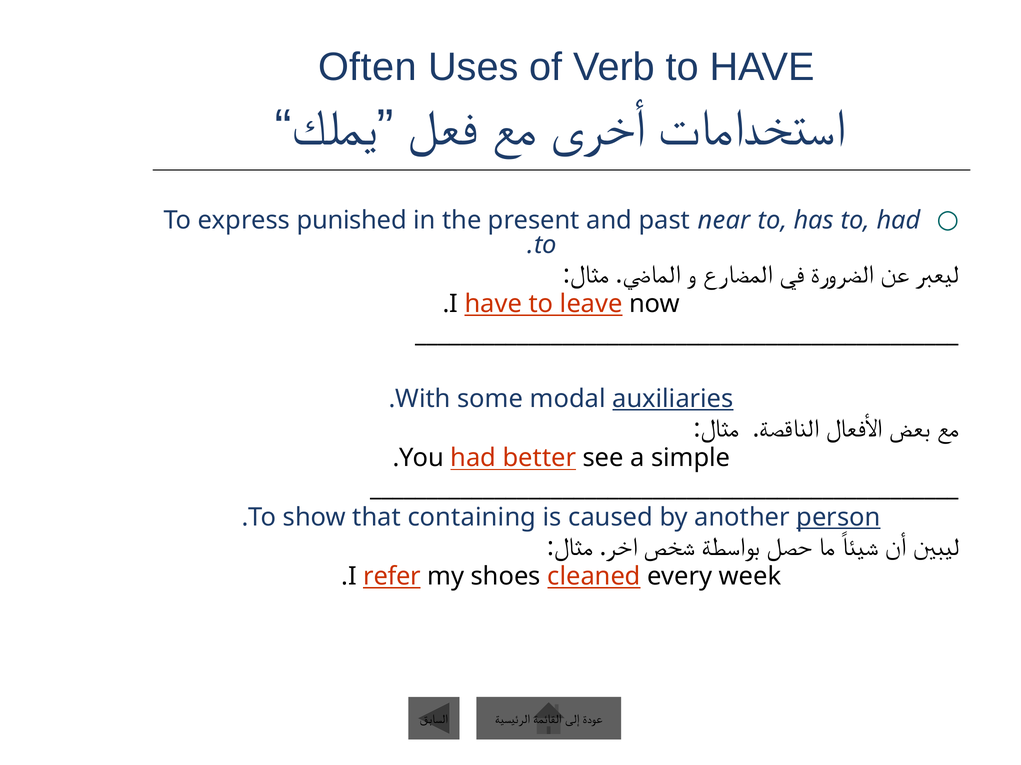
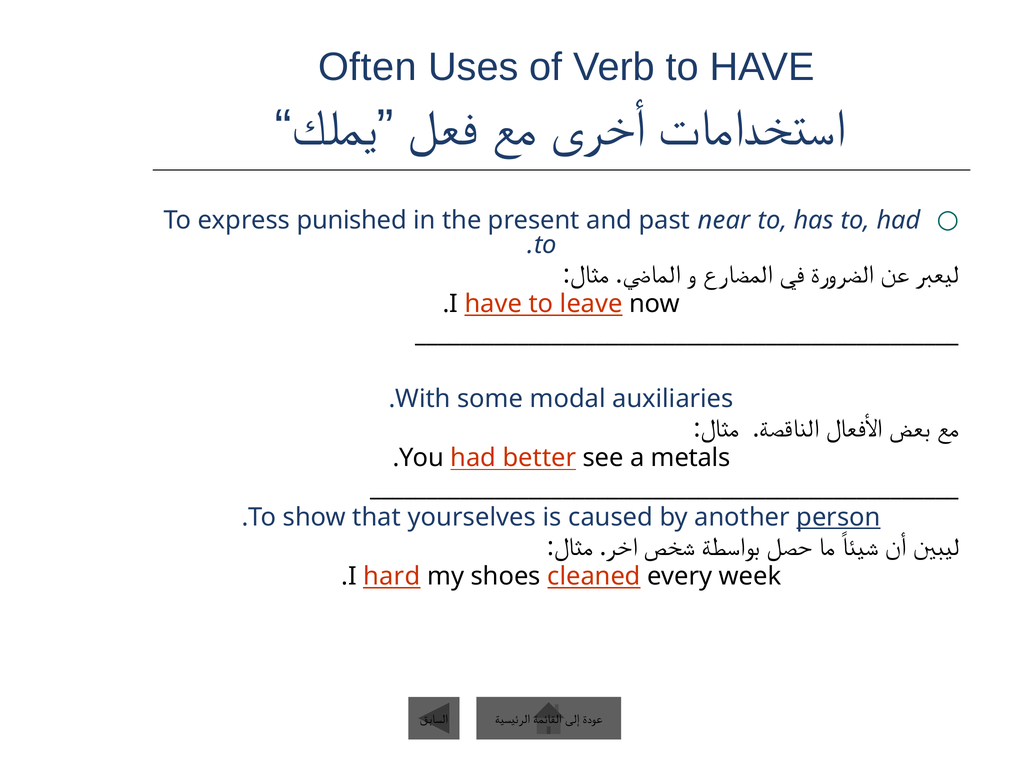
auxiliaries underline: present -> none
simple: simple -> metals
containing: containing -> yourselves
refer: refer -> hard
